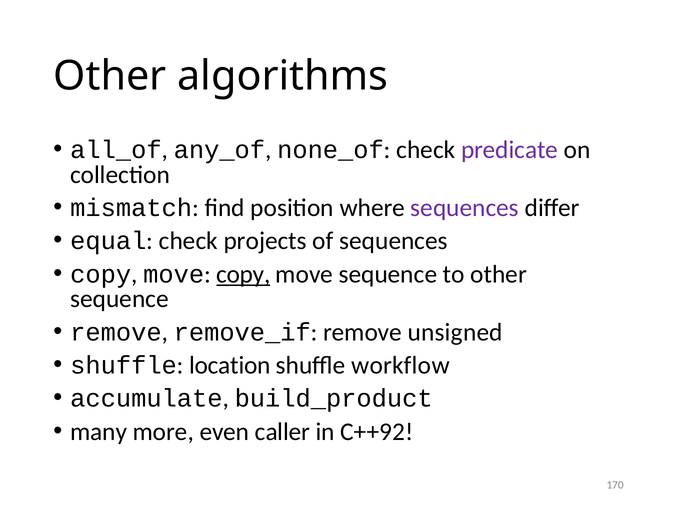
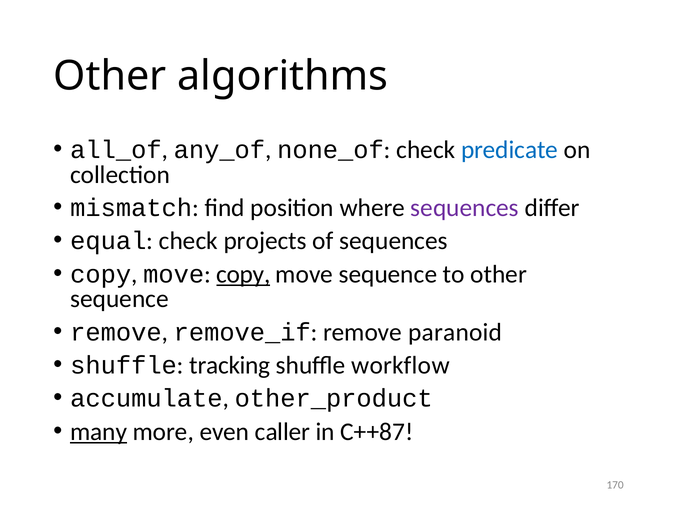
predicate colour: purple -> blue
unsigned: unsigned -> paranoid
location: location -> tracking
build_product: build_product -> other_product
many underline: none -> present
C++92: C++92 -> C++87
